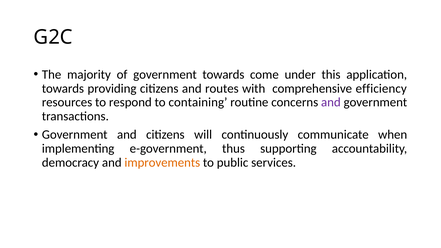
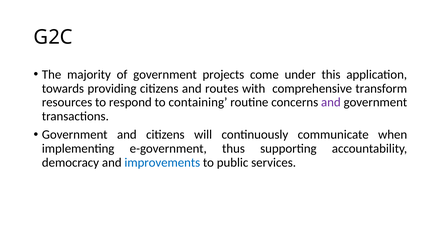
government towards: towards -> projects
efficiency: efficiency -> transform
improvements colour: orange -> blue
